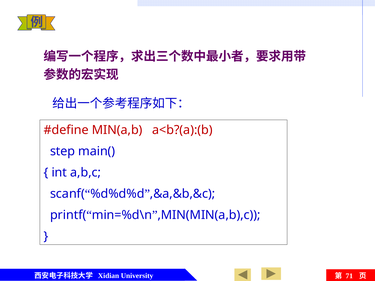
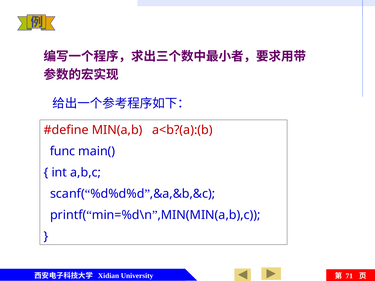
step: step -> func
